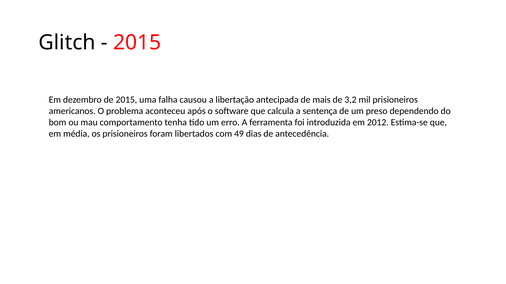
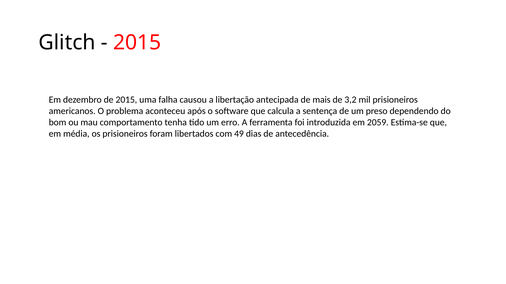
2012: 2012 -> 2059
